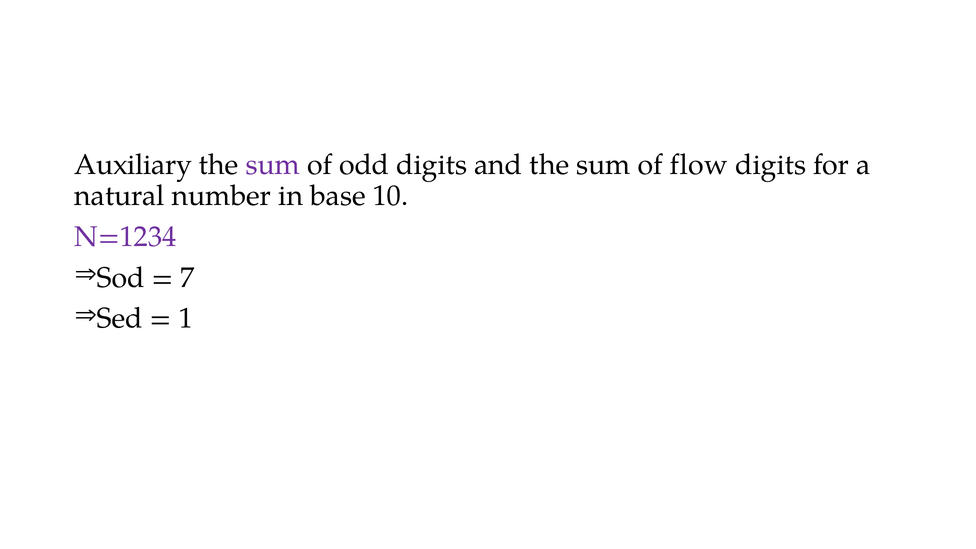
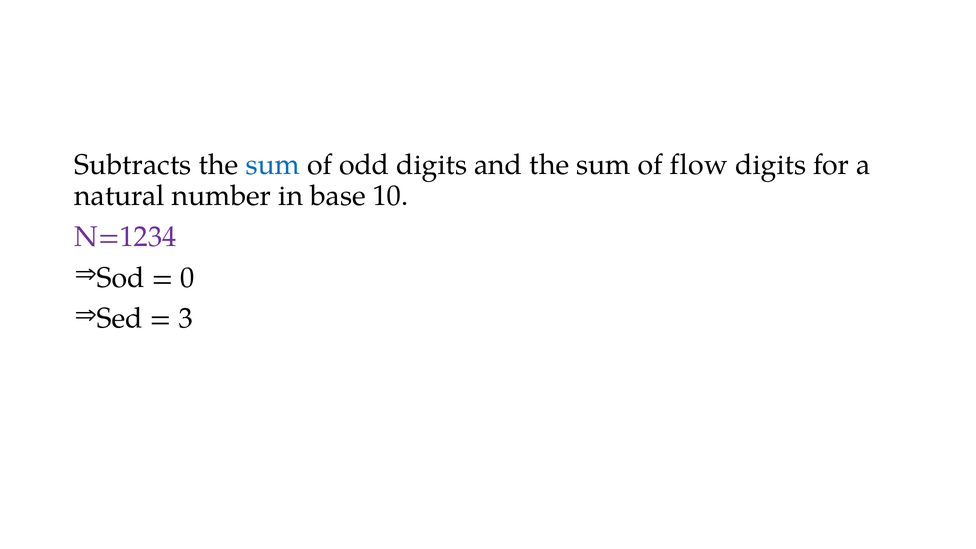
Auxiliary: Auxiliary -> Subtracts
sum at (273, 165) colour: purple -> blue
7: 7 -> 0
1: 1 -> 3
